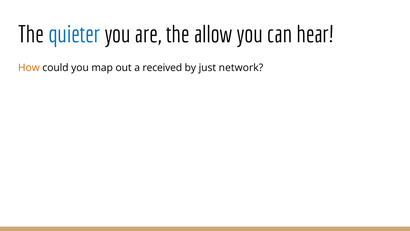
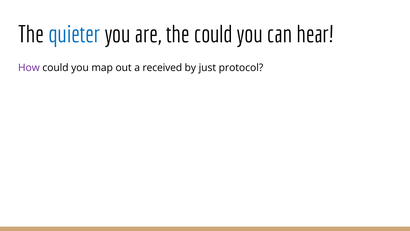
the allow: allow -> could
How colour: orange -> purple
network: network -> protocol
